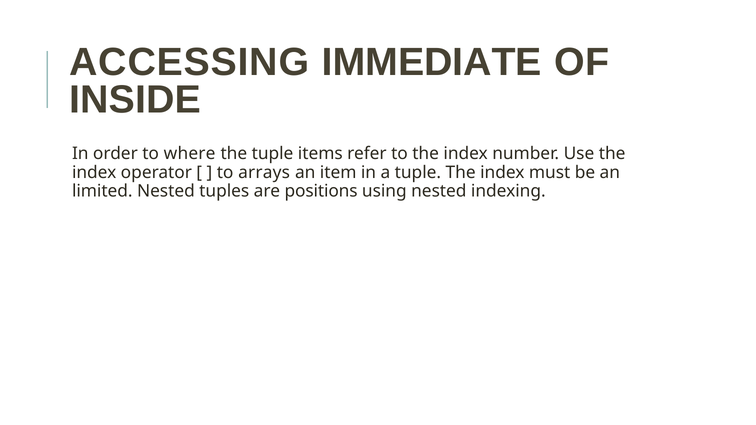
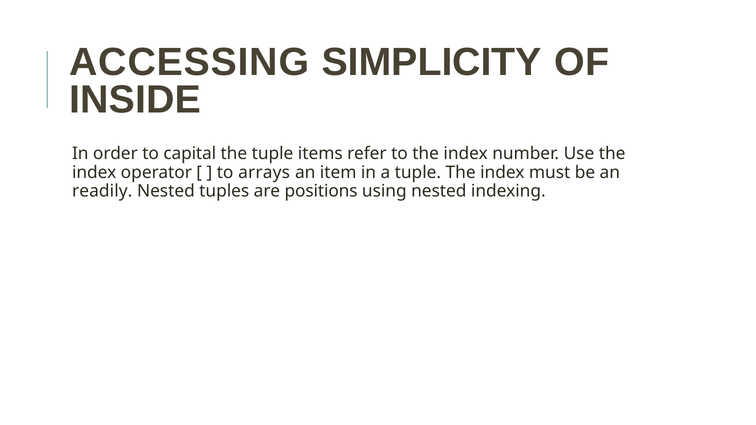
IMMEDIATE: IMMEDIATE -> SIMPLICITY
where: where -> capital
limited: limited -> readily
